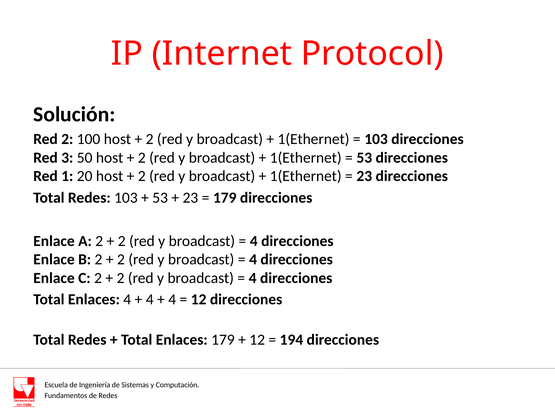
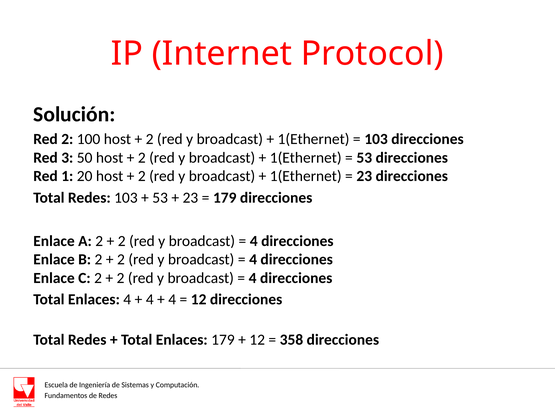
194: 194 -> 358
